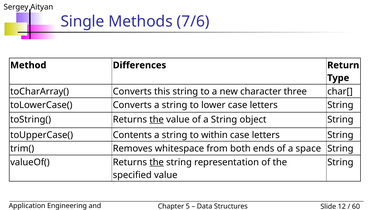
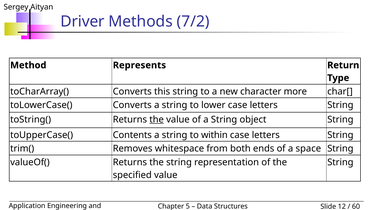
Single: Single -> Driver
7/6: 7/6 -> 7/2
Differences: Differences -> Represents
three: three -> more
the at (157, 162) underline: present -> none
